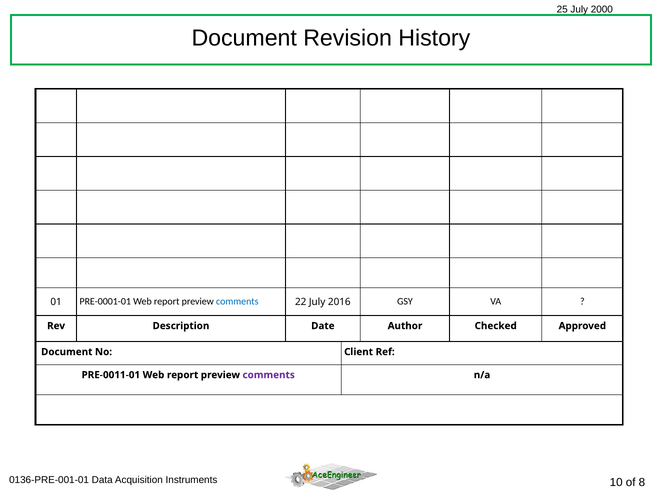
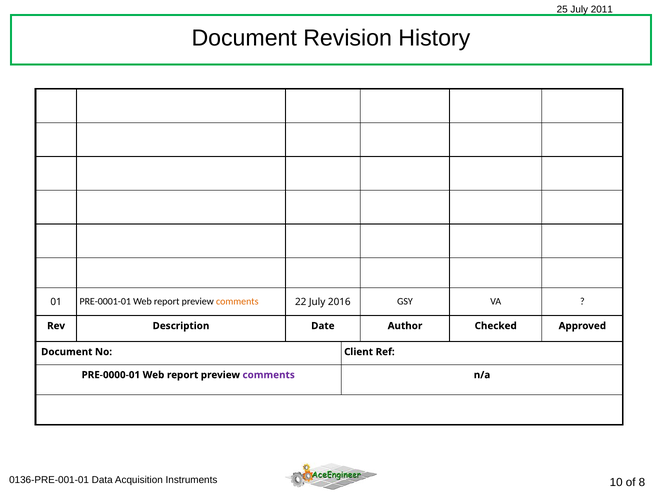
2000: 2000 -> 2011
comments at (237, 301) colour: blue -> orange
PRE-0011-01: PRE-0011-01 -> PRE-0000-01
